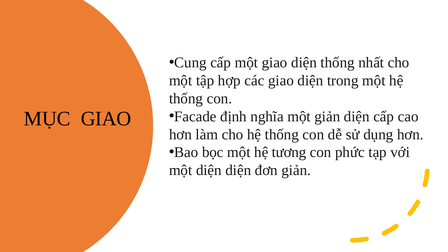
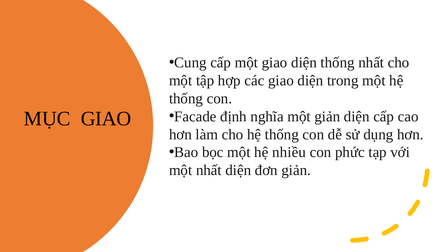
tương: tương -> nhiều
một diện: diện -> nhất
